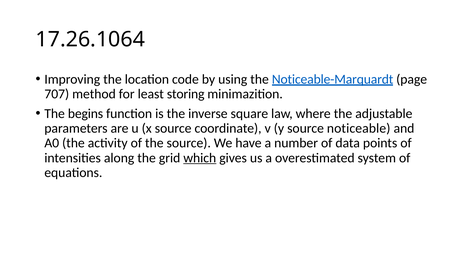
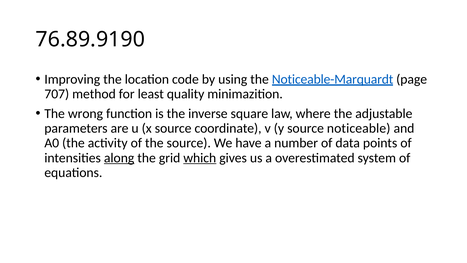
17.26.1064: 17.26.1064 -> 76.89.9190
storing: storing -> quality
begins: begins -> wrong
along underline: none -> present
